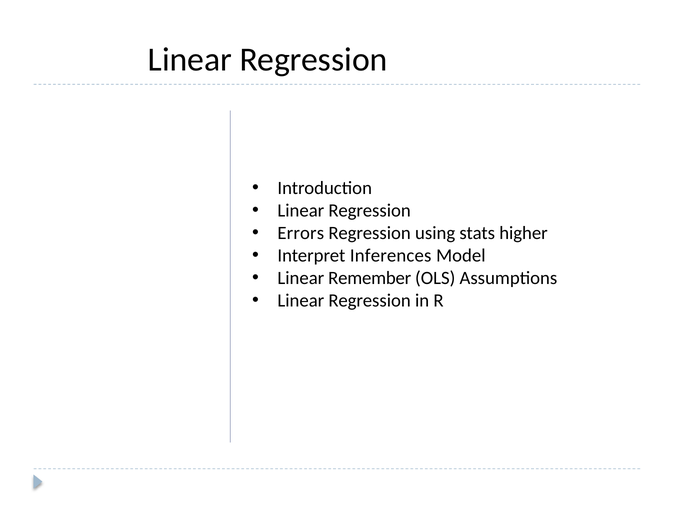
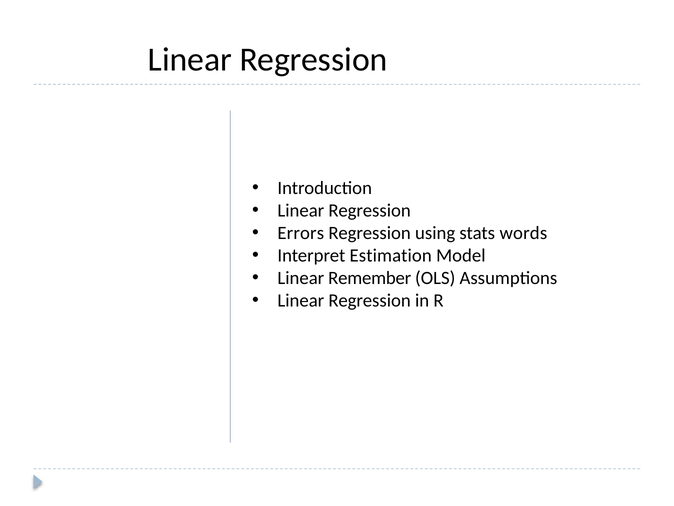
higher: higher -> words
Inferences: Inferences -> Estimation
